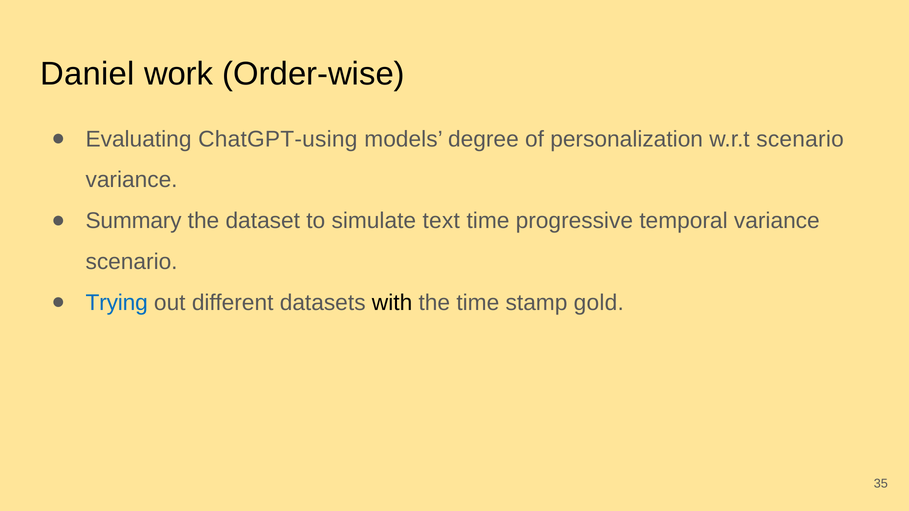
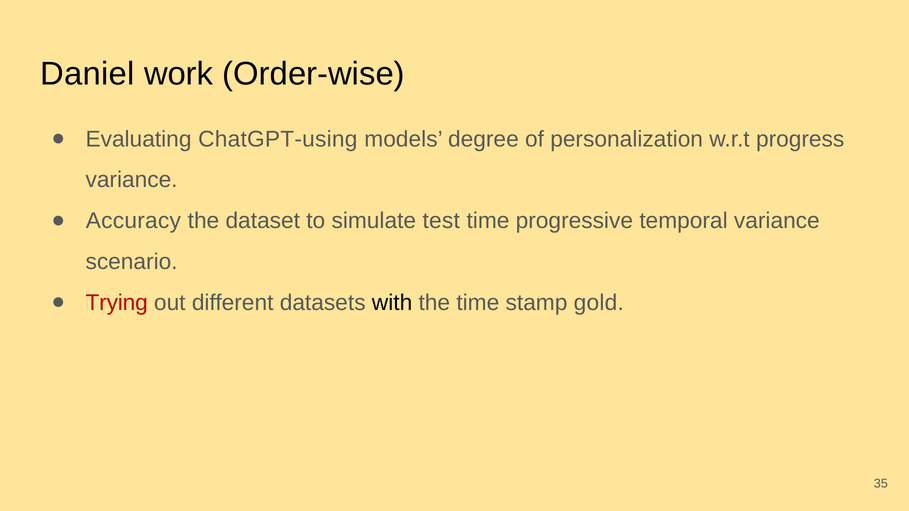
w.r.t scenario: scenario -> progress
Summary: Summary -> Accuracy
text: text -> test
Trying colour: blue -> red
